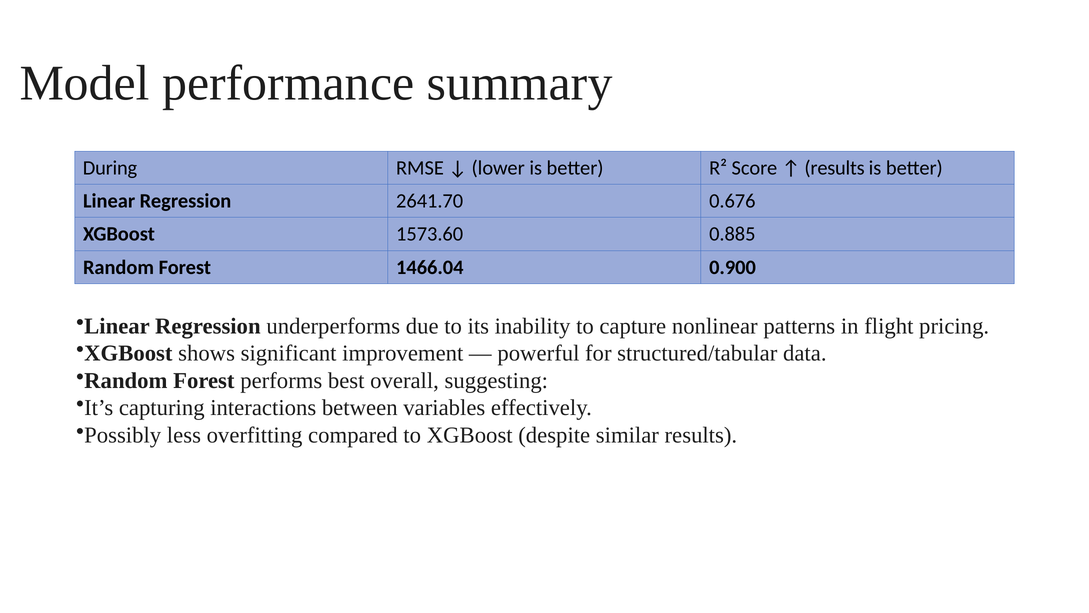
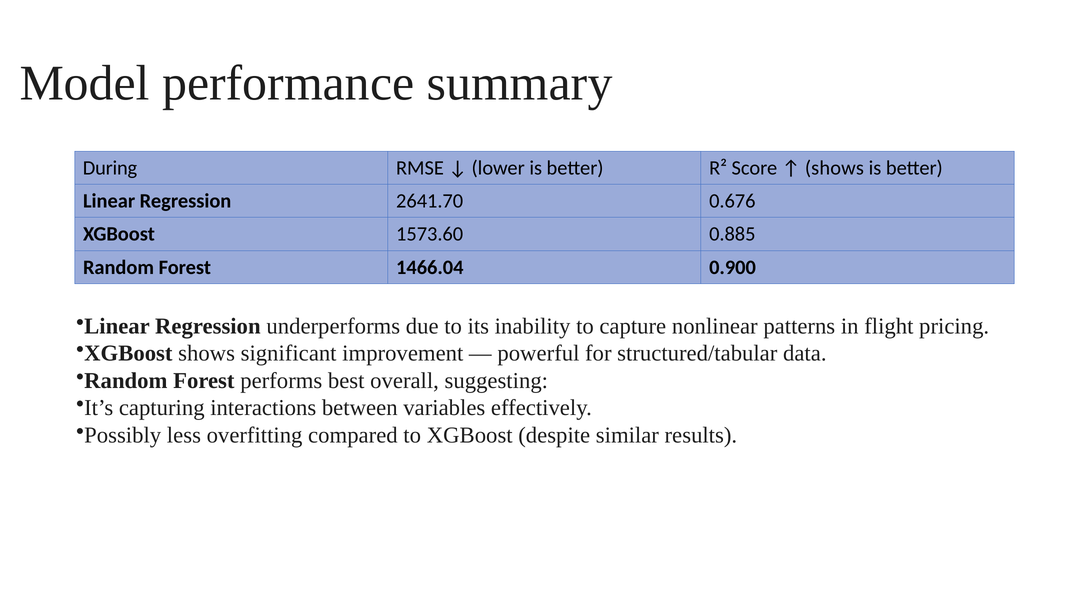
results at (835, 168): results -> shows
